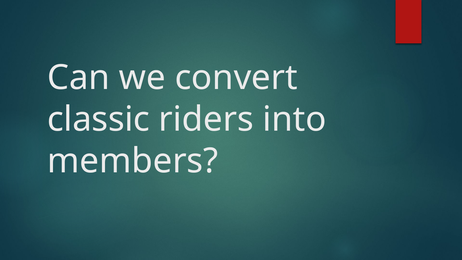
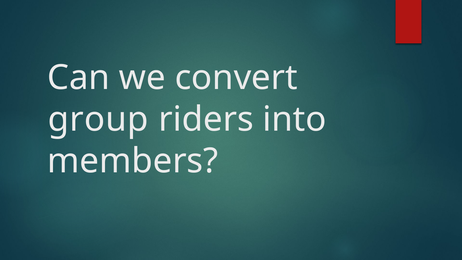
classic: classic -> group
